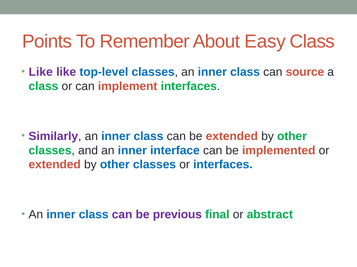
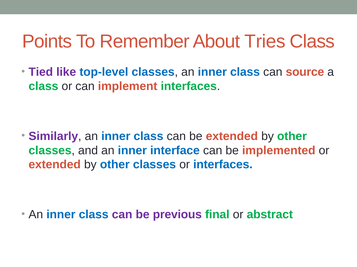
Easy: Easy -> Tries
Like at (41, 72): Like -> Tied
